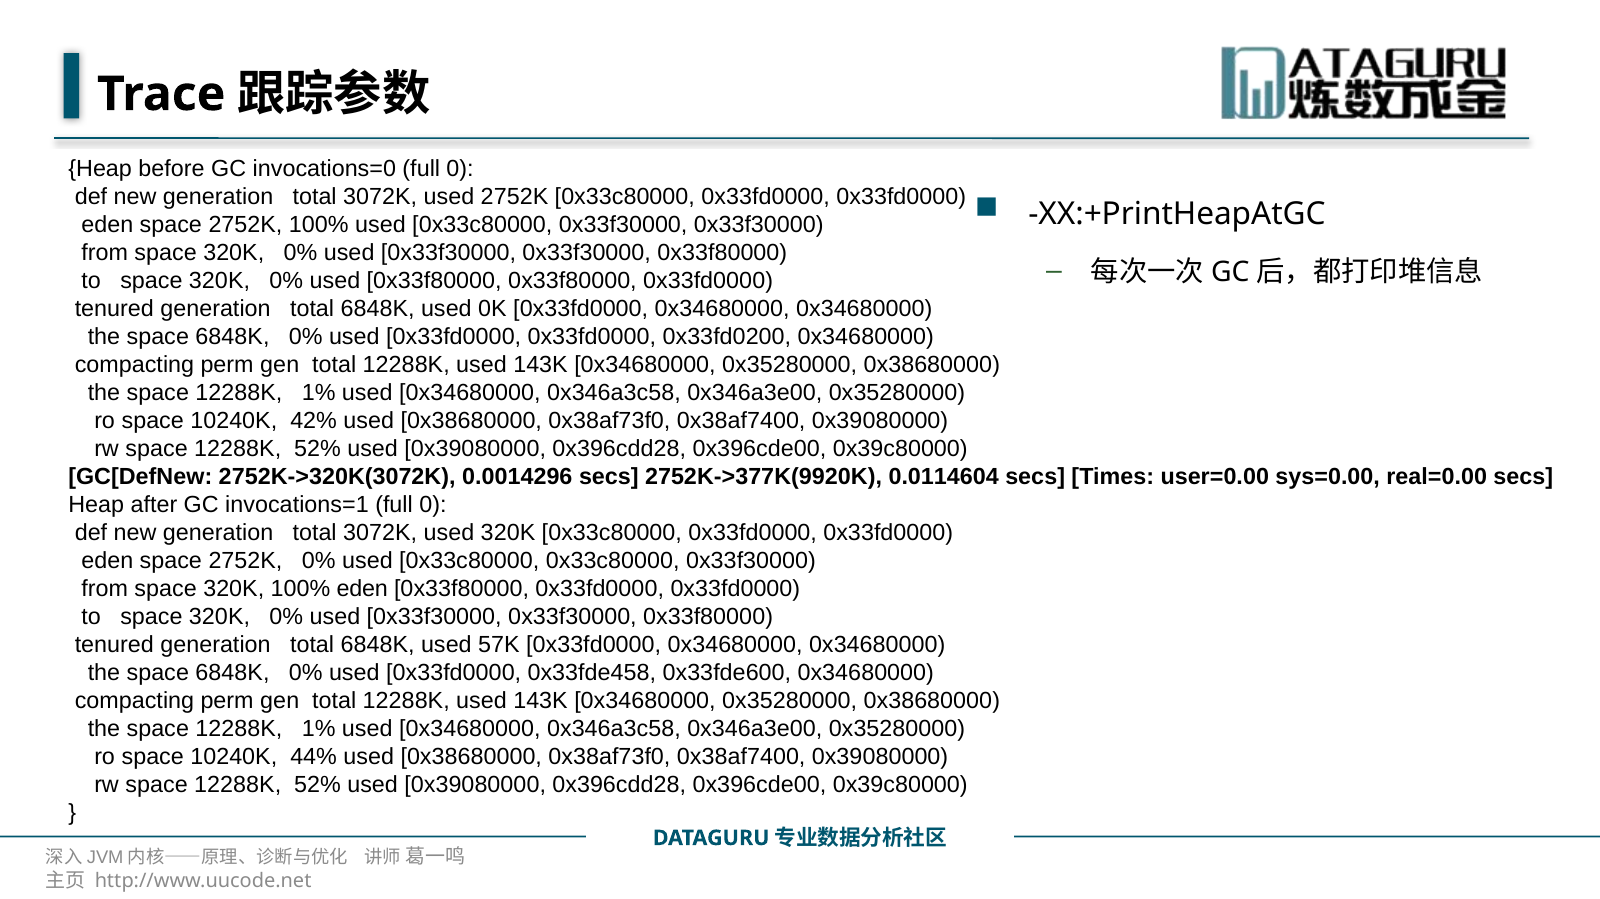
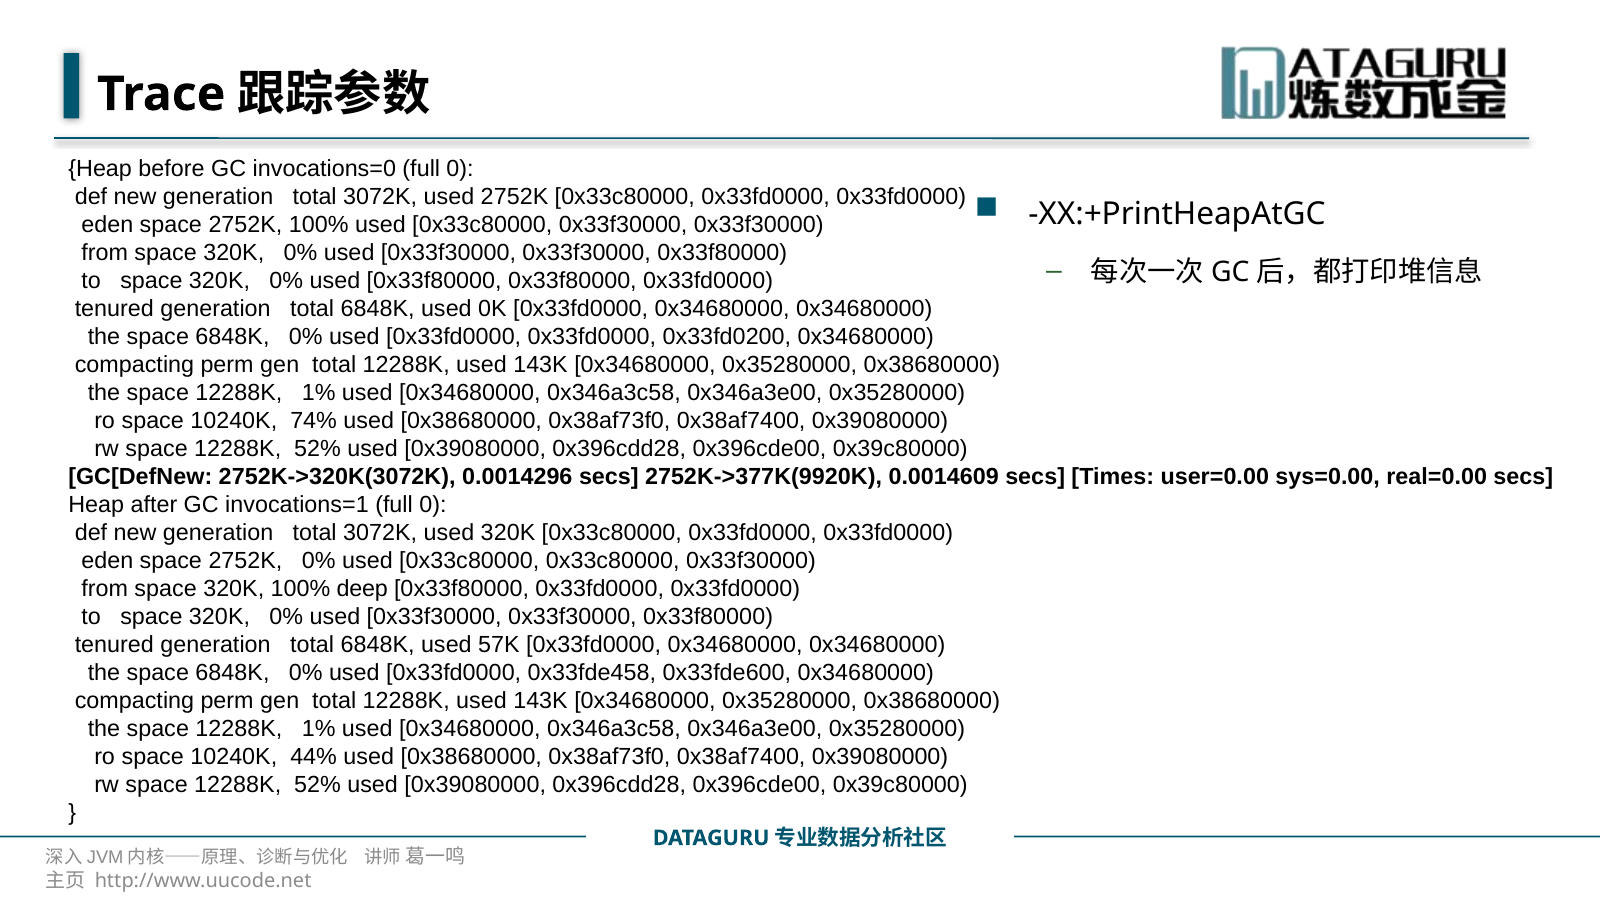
42%: 42% -> 74%
0.0114604: 0.0114604 -> 0.0014609
100% eden: eden -> deep
